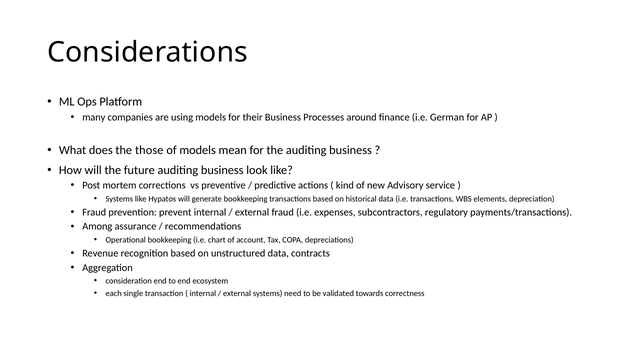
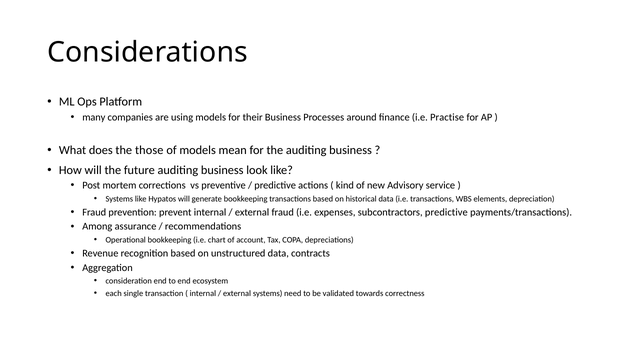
German: German -> Practise
subcontractors regulatory: regulatory -> predictive
